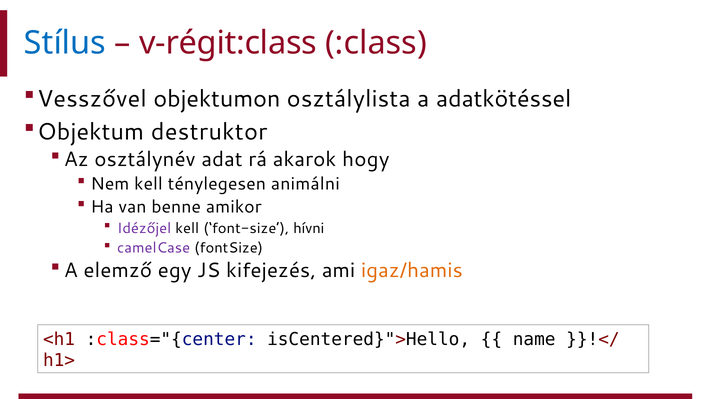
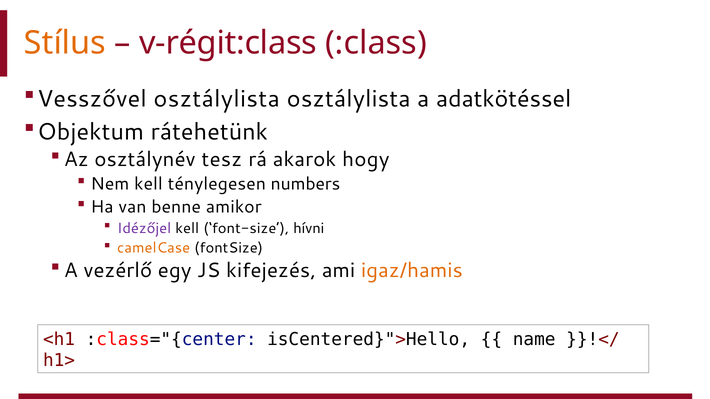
Stílus colour: blue -> orange
Vesszővel objektumon: objektumon -> osztálylista
destruktor: destruktor -> rátehetünk
adat: adat -> tesz
animálni: animálni -> numbers
camelCase colour: purple -> orange
elemző: elemző -> vezérlő
